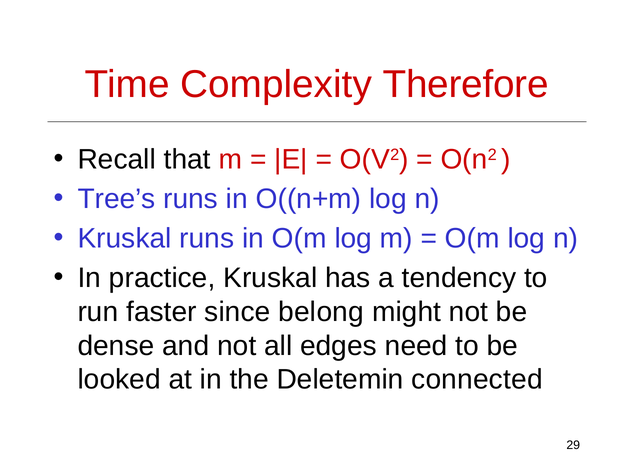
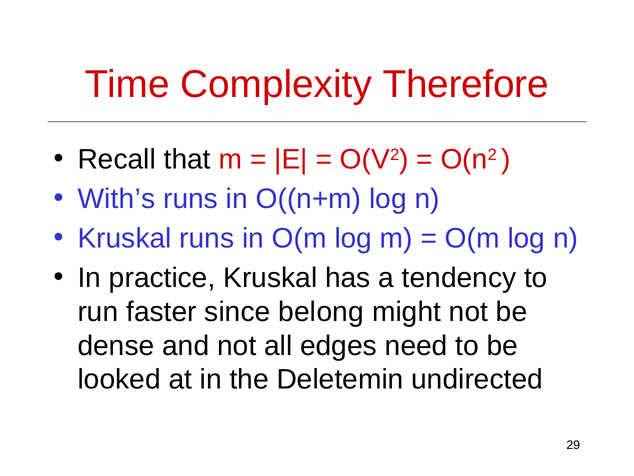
Tree’s: Tree’s -> With’s
connected: connected -> undirected
